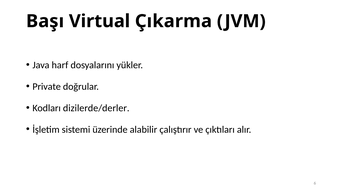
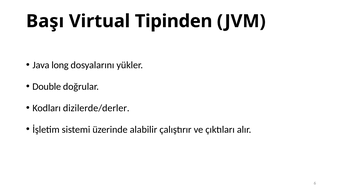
Çıkarma: Çıkarma -> Tipinden
harf: harf -> long
Private: Private -> Double
